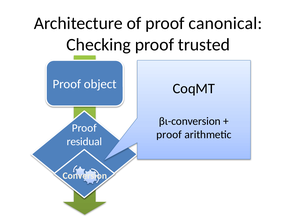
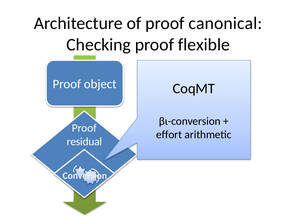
trusted: trusted -> flexible
proof at (169, 134): proof -> effort
